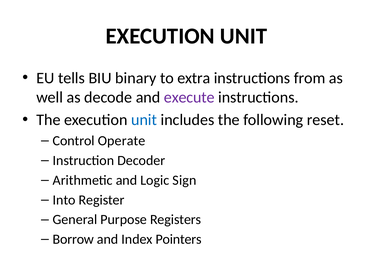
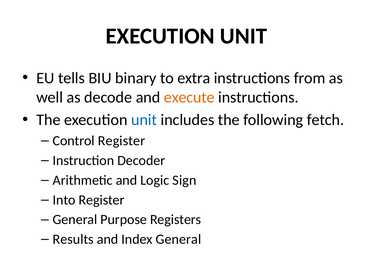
execute colour: purple -> orange
reset: reset -> fetch
Control Operate: Operate -> Register
Borrow: Borrow -> Results
Index Pointers: Pointers -> General
